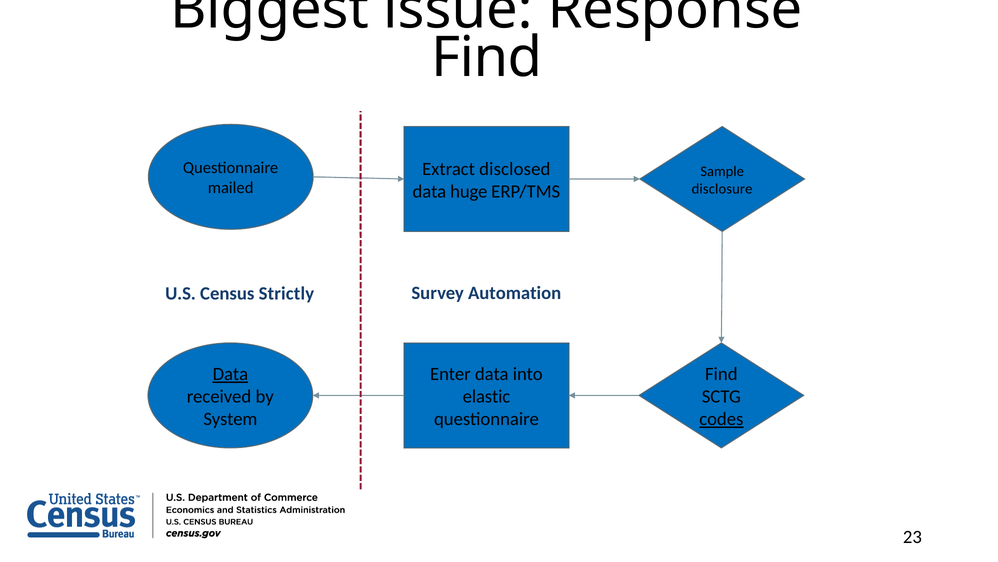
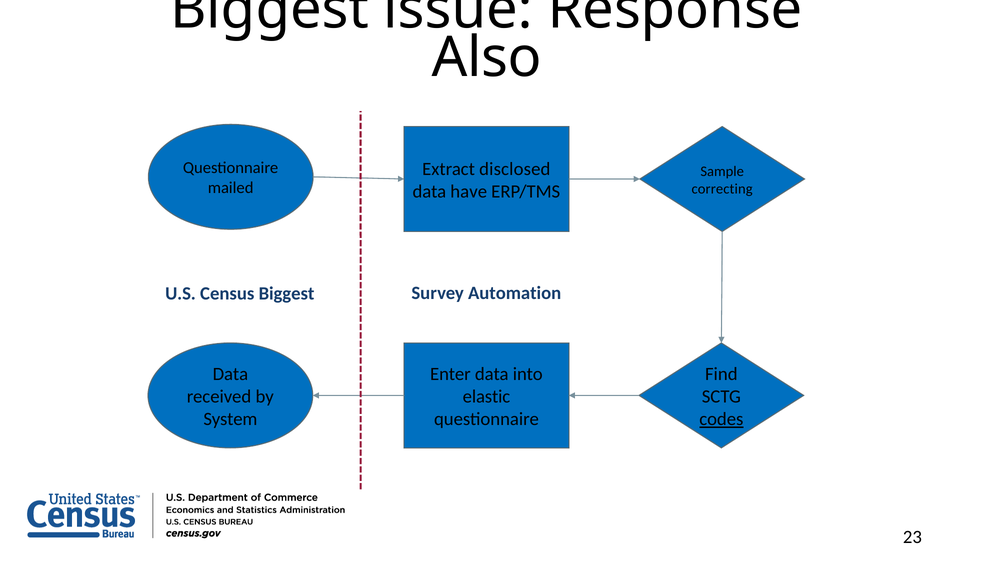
Find at (487, 58): Find -> Also
disclosure: disclosure -> correcting
huge: huge -> have
Census Strictly: Strictly -> Biggest
Data at (230, 374) underline: present -> none
